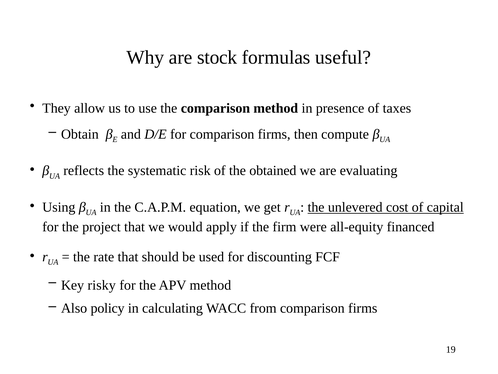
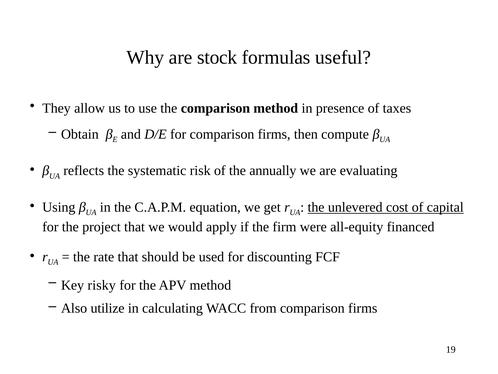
obtained: obtained -> annually
policy: policy -> utilize
